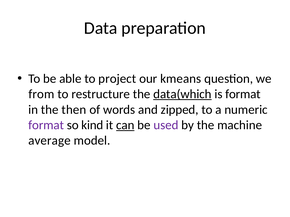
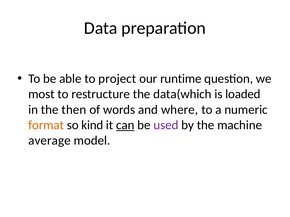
kmeans: kmeans -> runtime
from: from -> most
data(which underline: present -> none
is format: format -> loaded
zipped: zipped -> where
format at (46, 125) colour: purple -> orange
